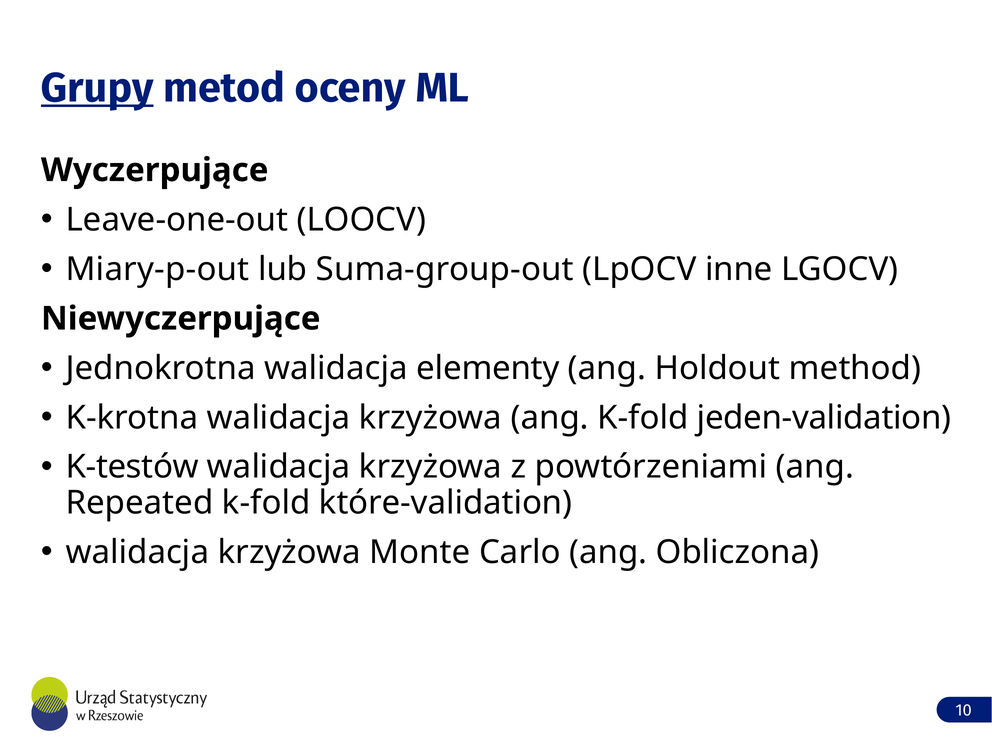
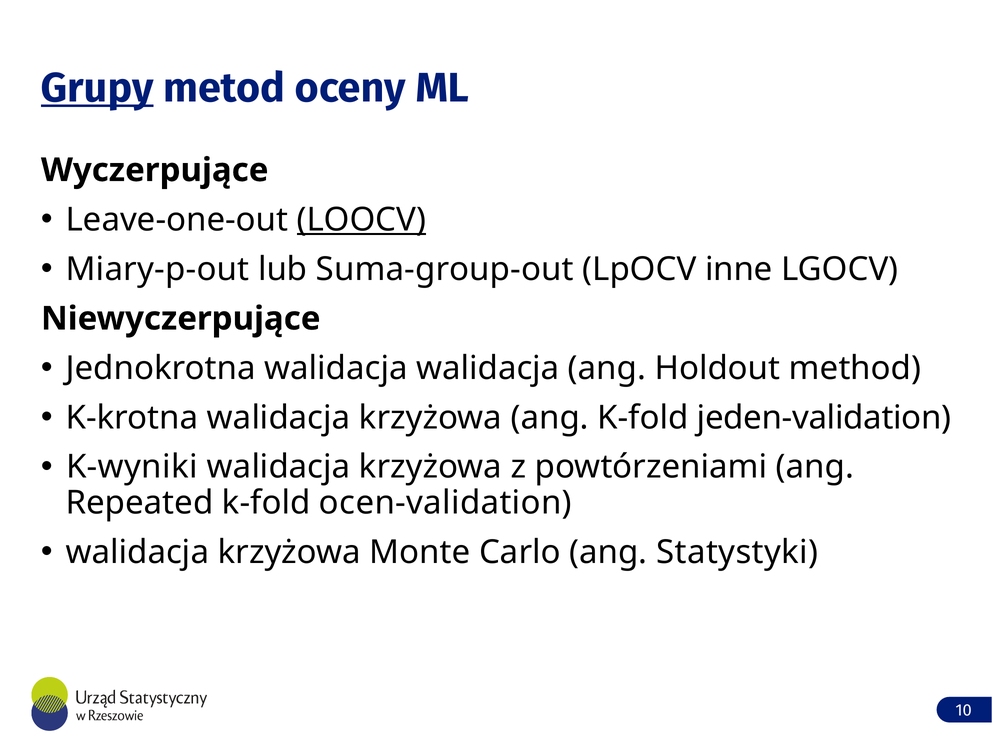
LOOCV underline: none -> present
walidacja elementy: elementy -> walidacja
K-testów: K-testów -> K-wyniki
które-validation: które-validation -> ocen-validation
Obliczona: Obliczona -> Statystyki
